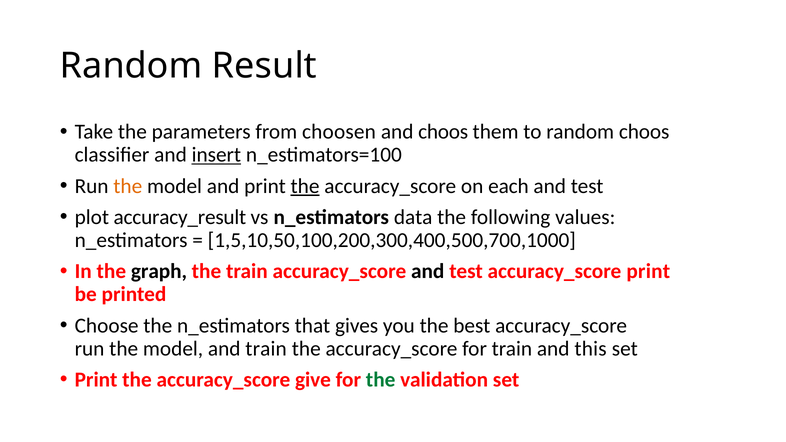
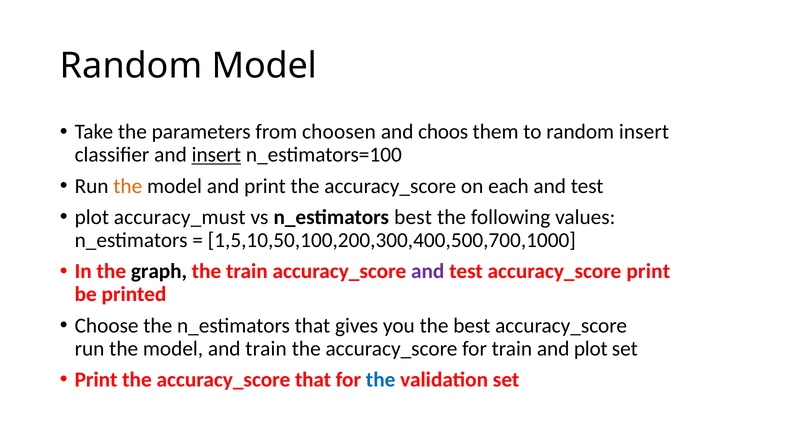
Random Result: Result -> Model
random choos: choos -> insert
the at (305, 186) underline: present -> none
accuracy_result: accuracy_result -> accuracy_must
n_estimators data: data -> best
and at (428, 271) colour: black -> purple
and this: this -> plot
accuracy_score give: give -> that
the at (381, 380) colour: green -> blue
